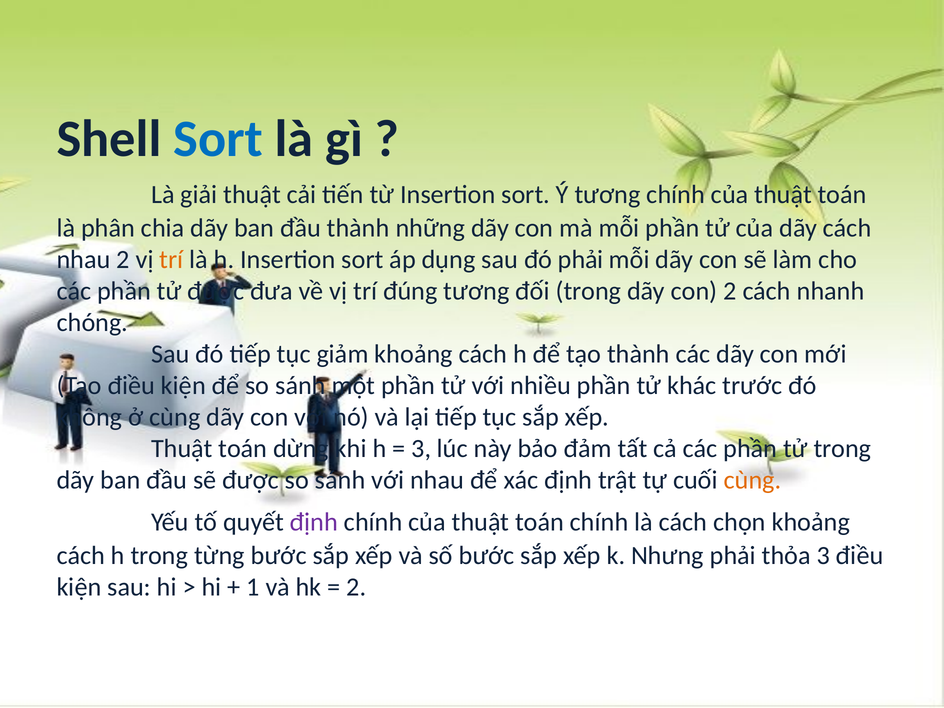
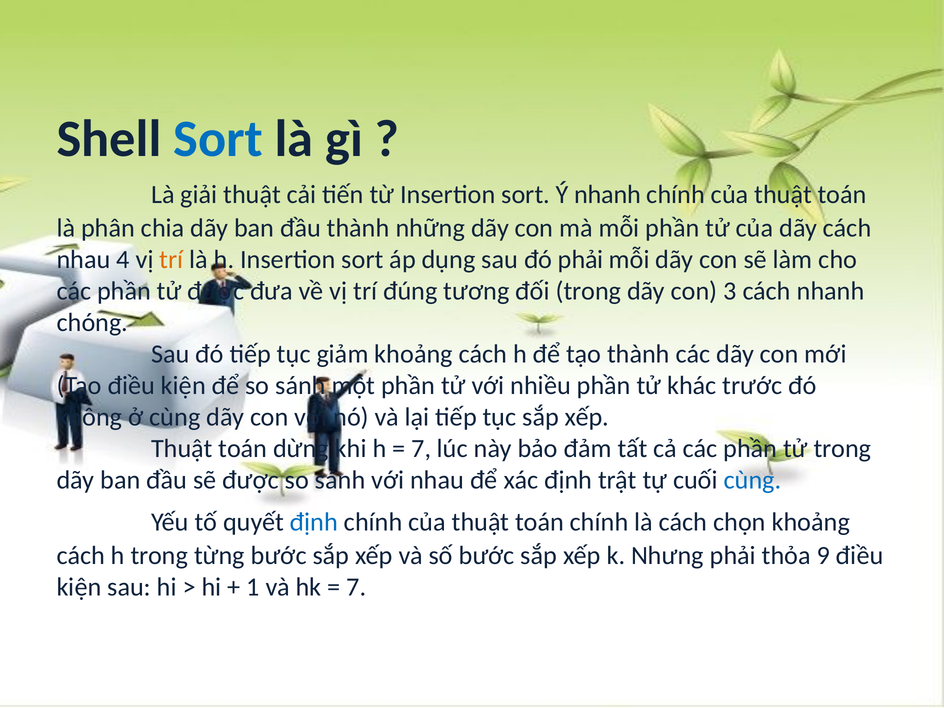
Ý tương: tương -> nhanh
nhau 2: 2 -> 4
con 2: 2 -> 3
3 at (421, 449): 3 -> 7
cùng at (753, 480) colour: orange -> blue
định at (314, 522) colour: purple -> blue
thỏa 3: 3 -> 9
2 at (356, 587): 2 -> 7
